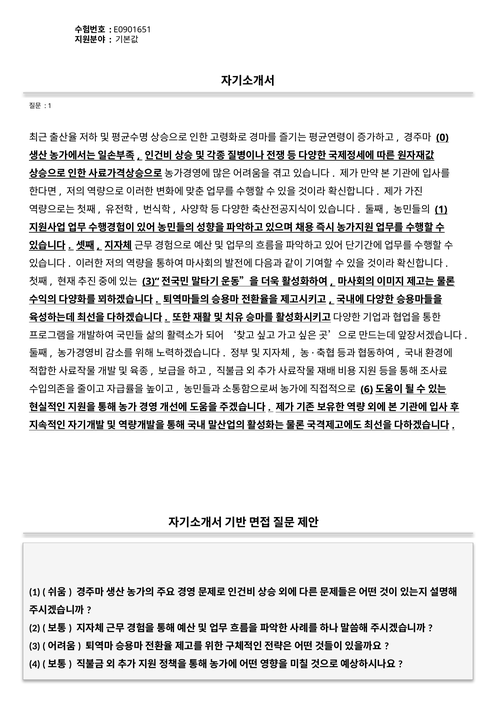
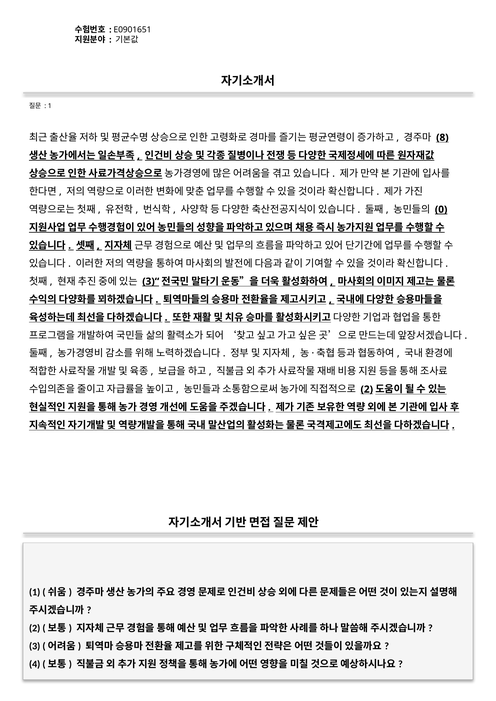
0: 0 -> 8
1 at (441, 210): 1 -> 0
6 at (367, 390): 6 -> 2
